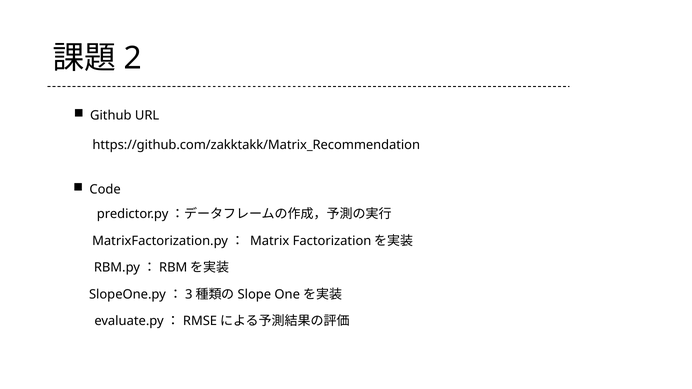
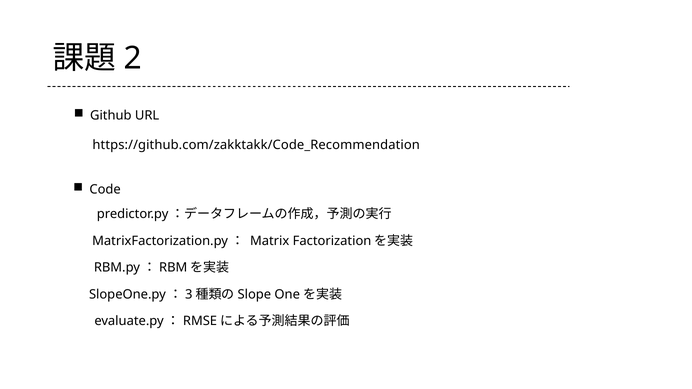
https://github.com/zakktakk/Matrix_Recommendation: https://github.com/zakktakk/Matrix_Recommendation -> https://github.com/zakktakk/Code_Recommendation
